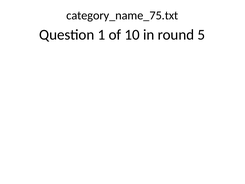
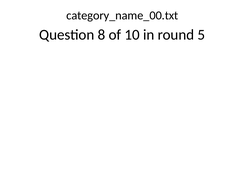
category_name_75.txt: category_name_75.txt -> category_name_00.txt
1: 1 -> 8
